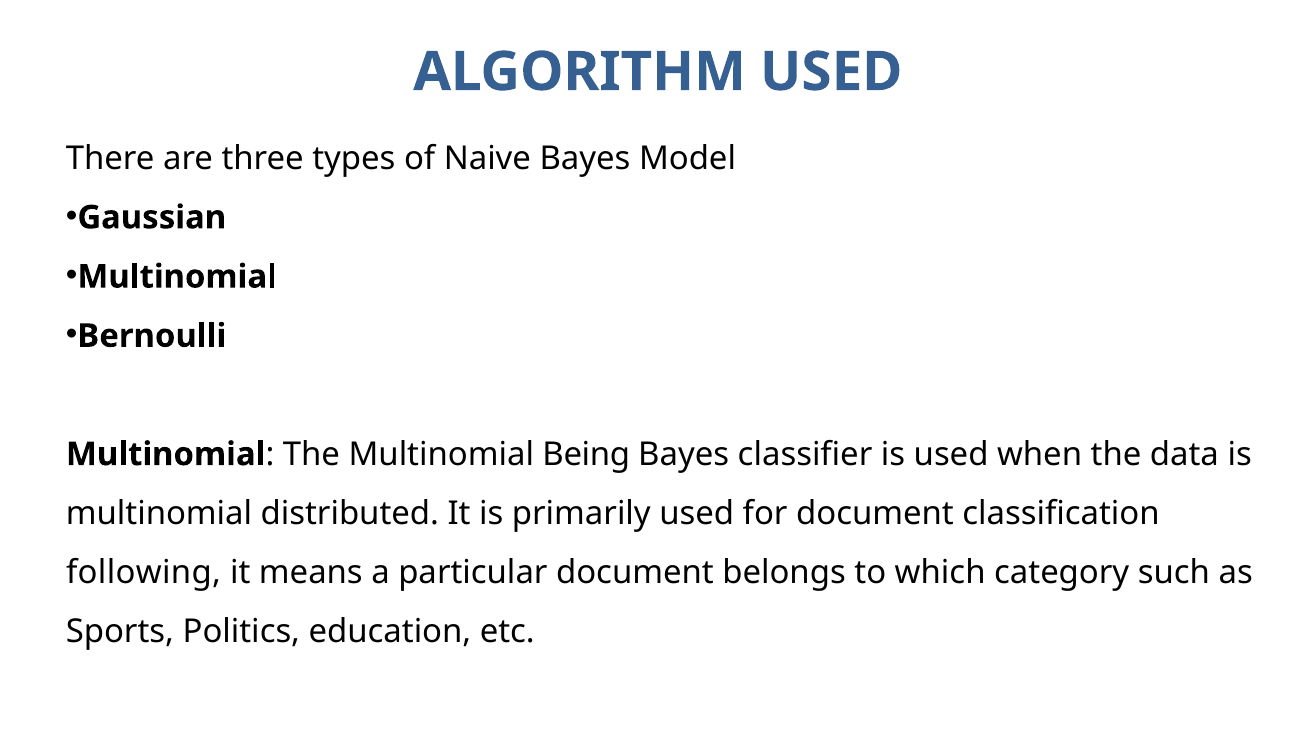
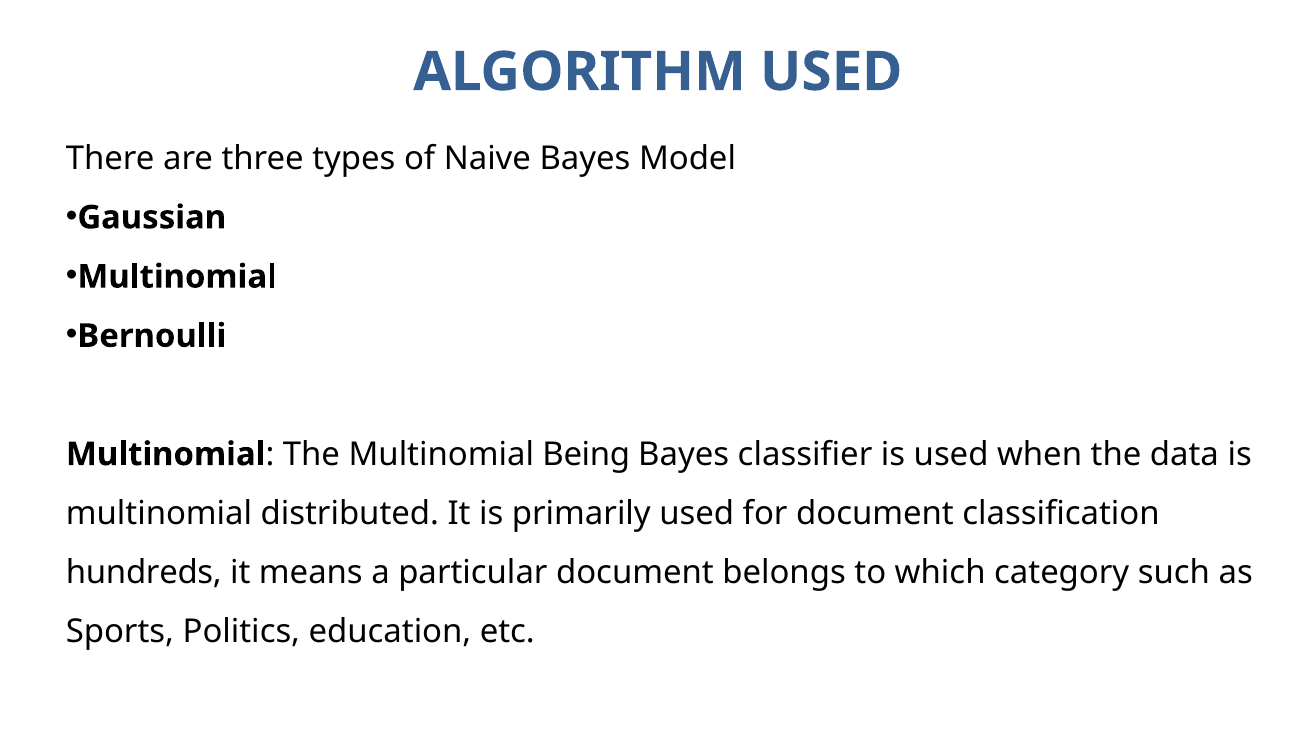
following: following -> hundreds
